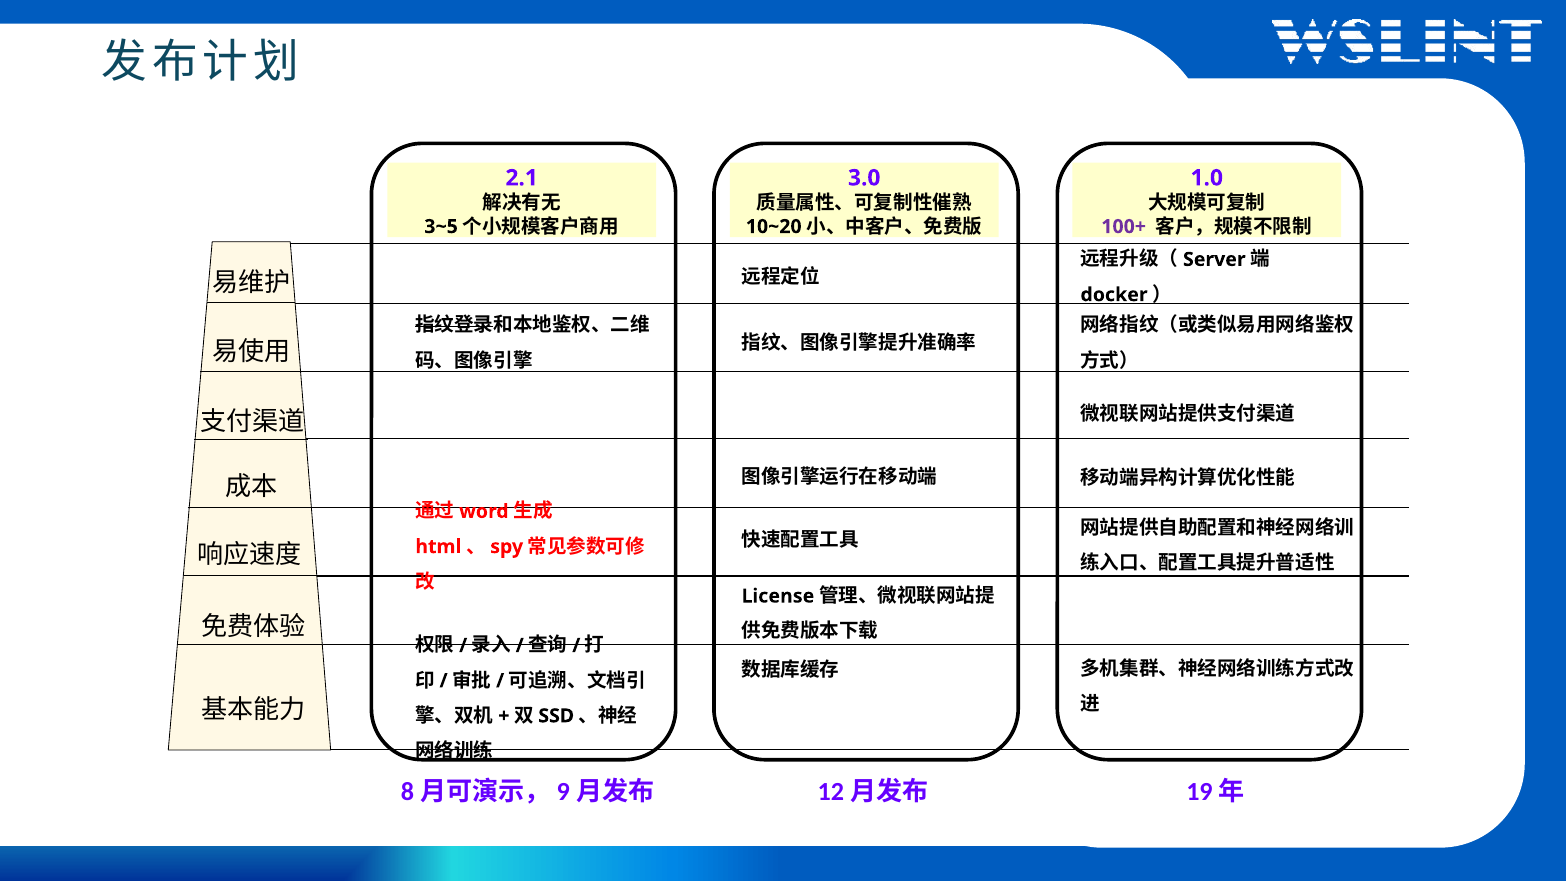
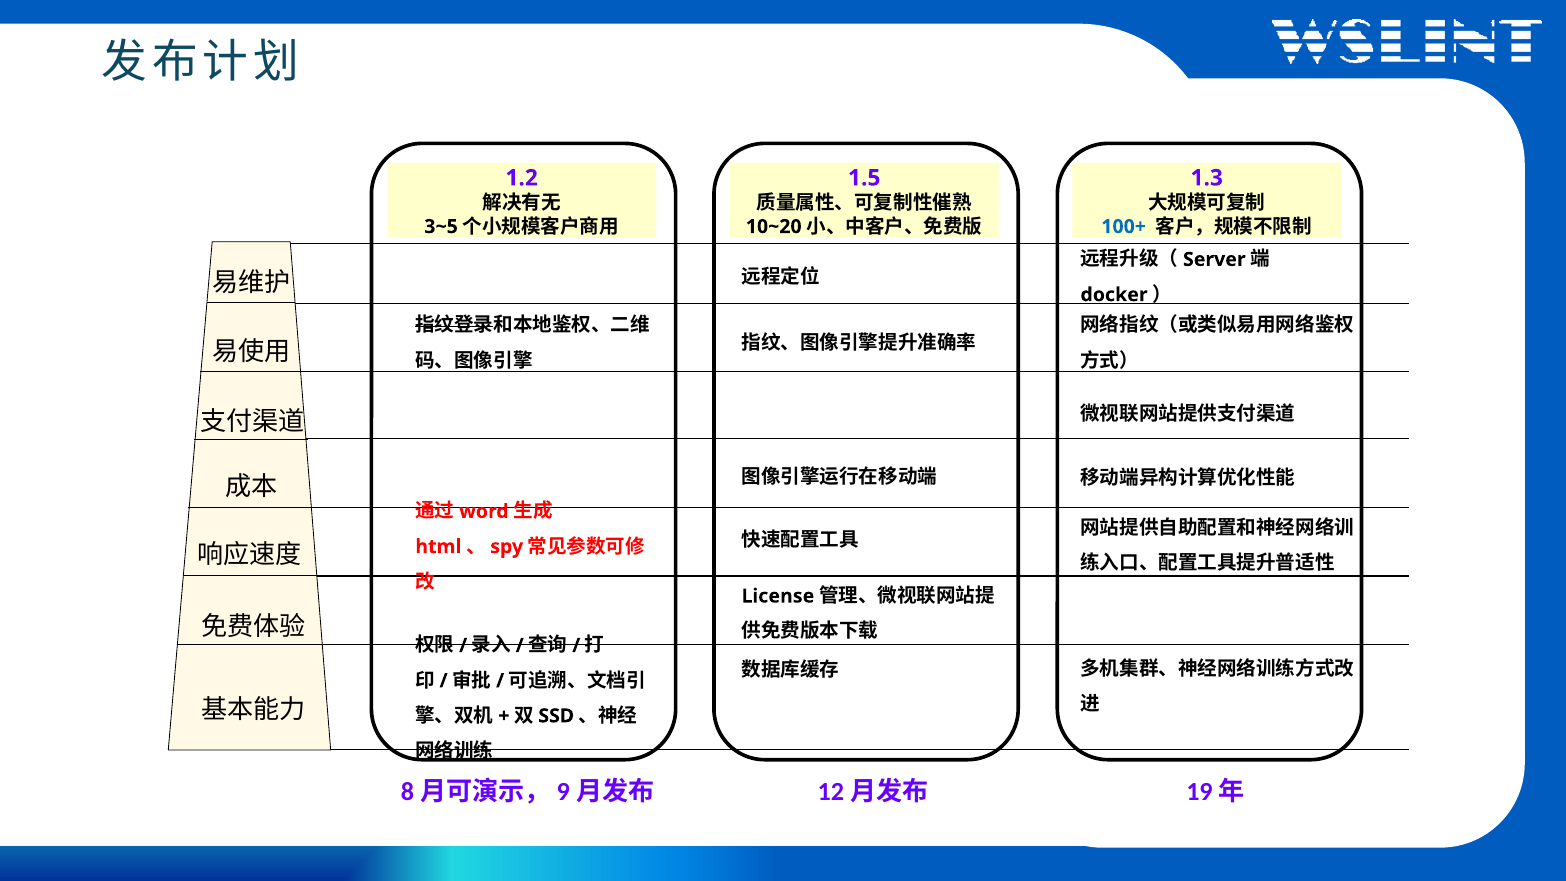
2.1: 2.1 -> 1.2
3.0: 3.0 -> 1.5
1.0: 1.0 -> 1.3
100+ colour: purple -> blue
